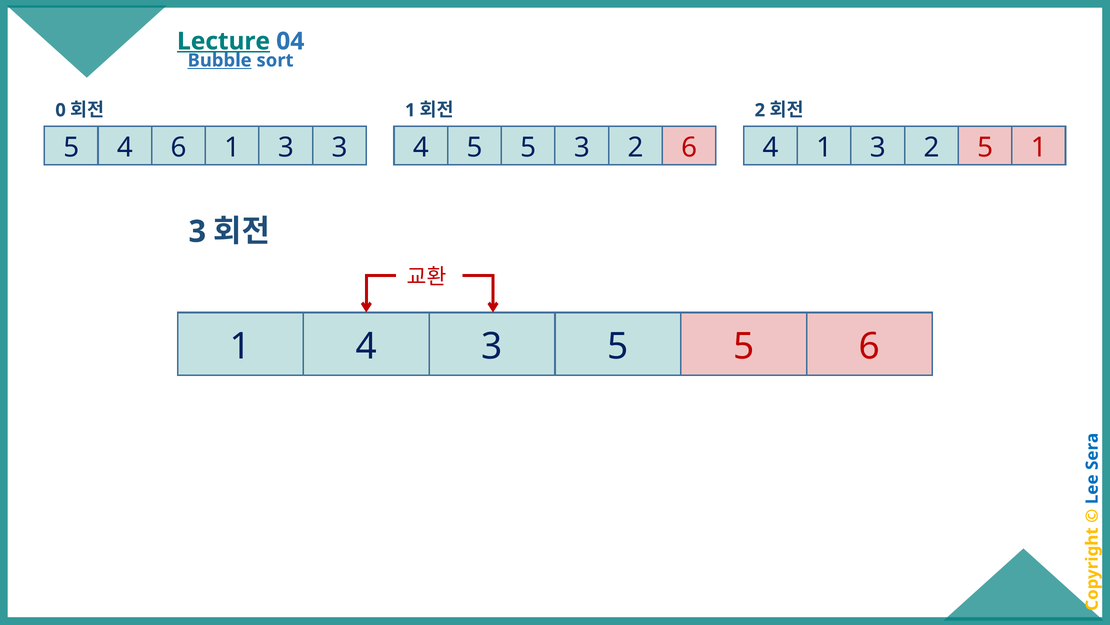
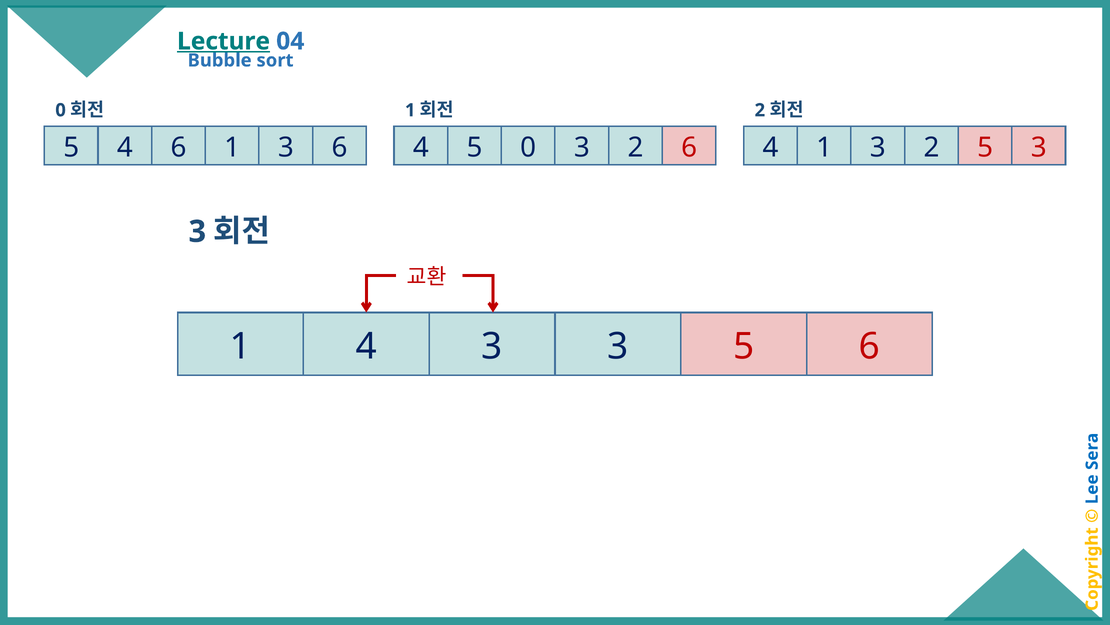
Bubble underline: present -> none
3 3: 3 -> 6
5 5: 5 -> 0
2 1: 1 -> 3
4 3 5: 5 -> 3
